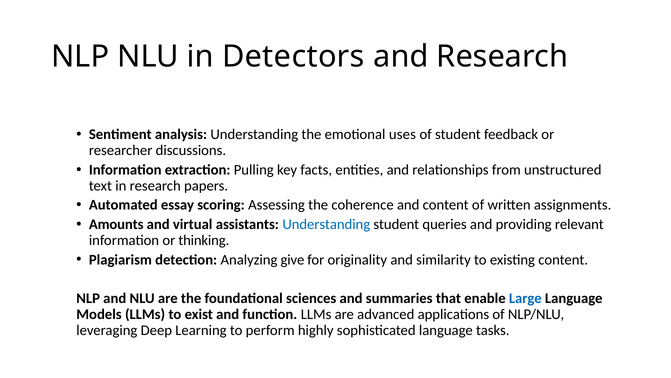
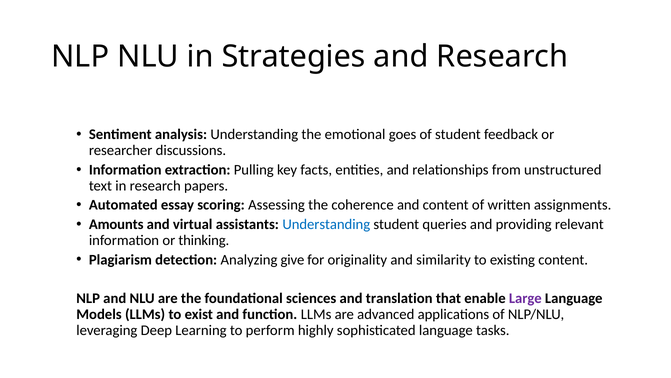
Detectors: Detectors -> Strategies
uses: uses -> goes
summaries: summaries -> translation
Large colour: blue -> purple
